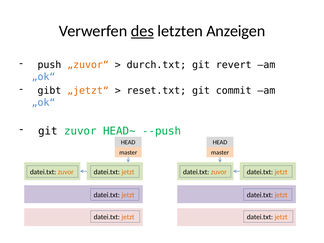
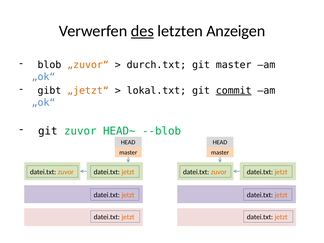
push: push -> blob
git revert: revert -> master
reset.txt: reset.txt -> lokal.txt
commit underline: none -> present
--push: --push -> --blob
